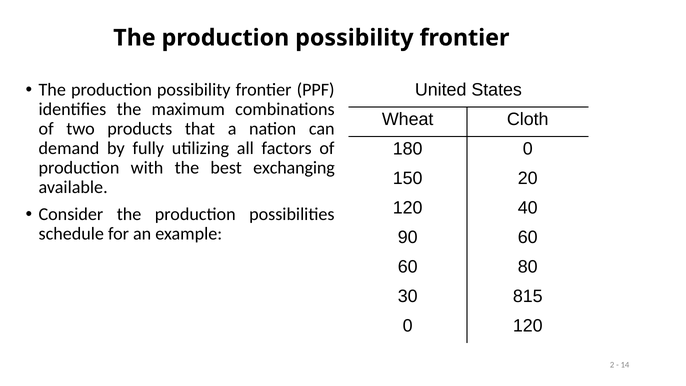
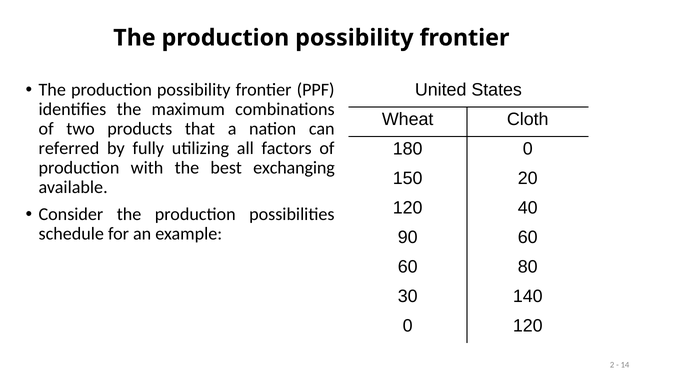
demand: demand -> referred
815: 815 -> 140
